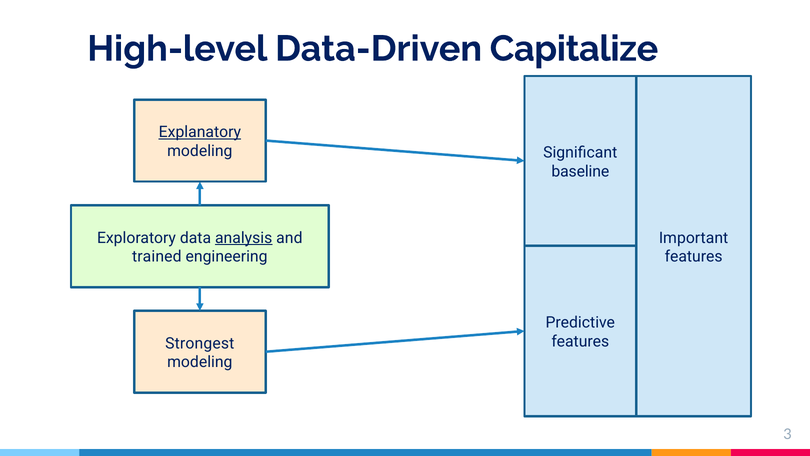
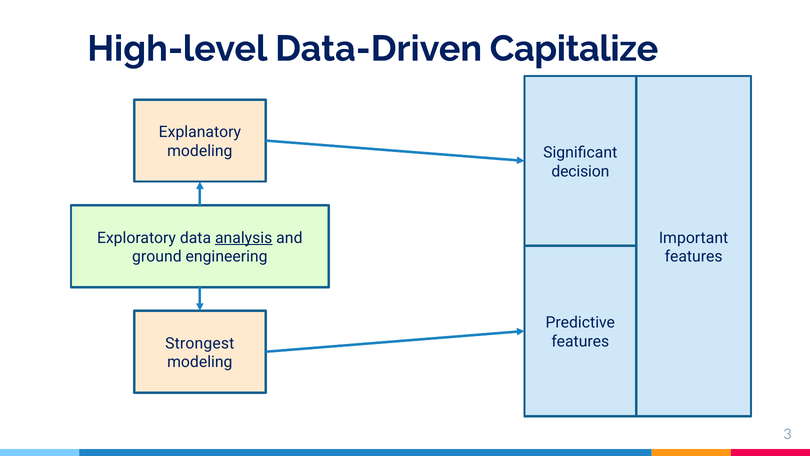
Explanatory underline: present -> none
baseline: baseline -> decision
trained: trained -> ground
